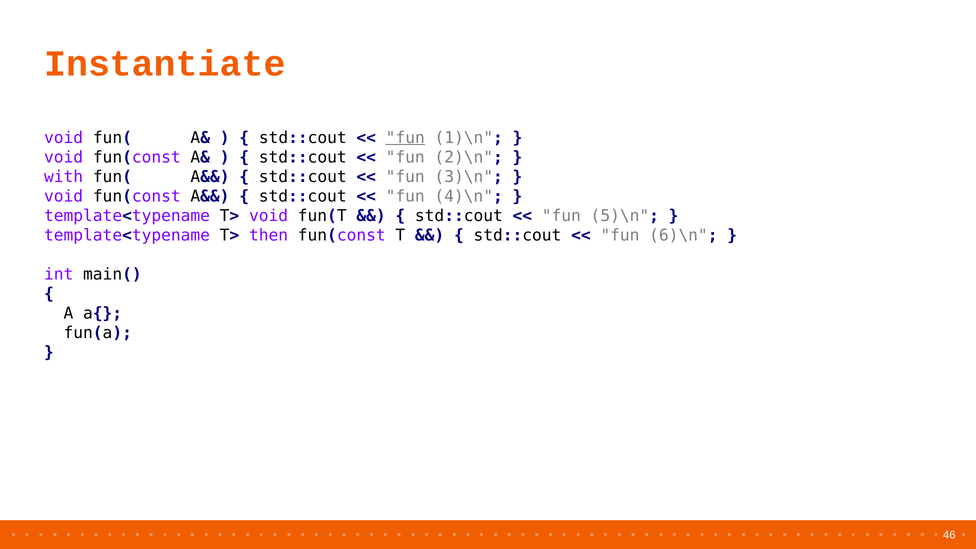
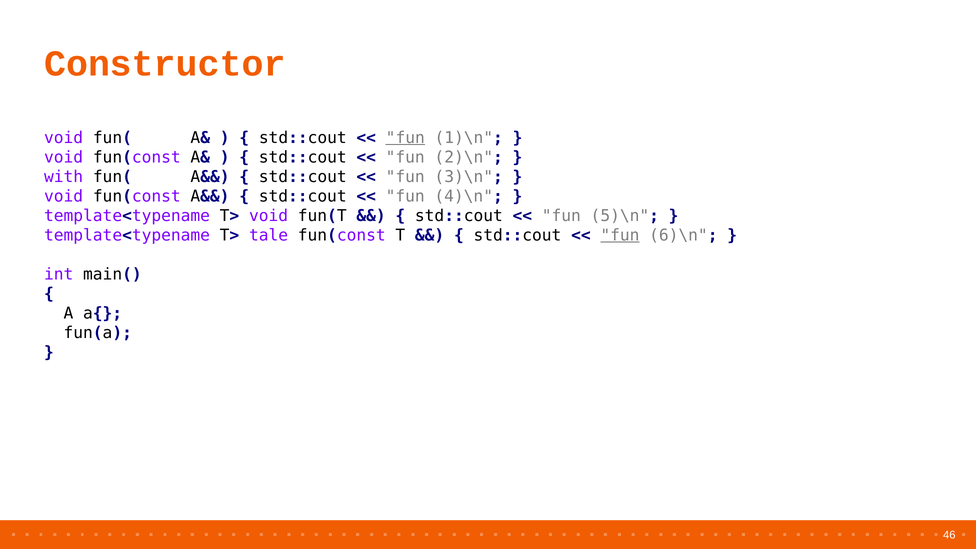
Instantiate: Instantiate -> Constructor
then: then -> tale
fun at (620, 235) underline: none -> present
